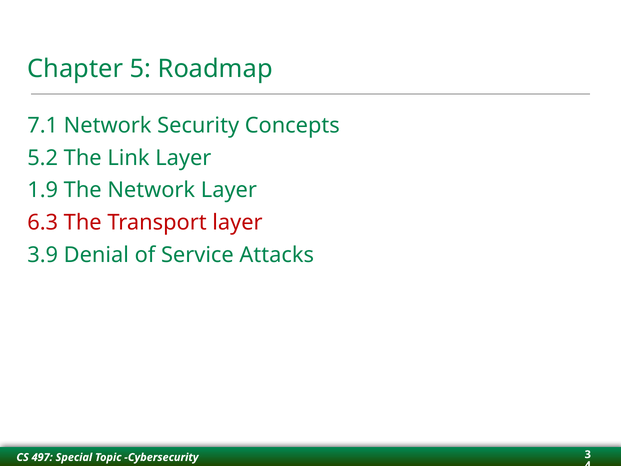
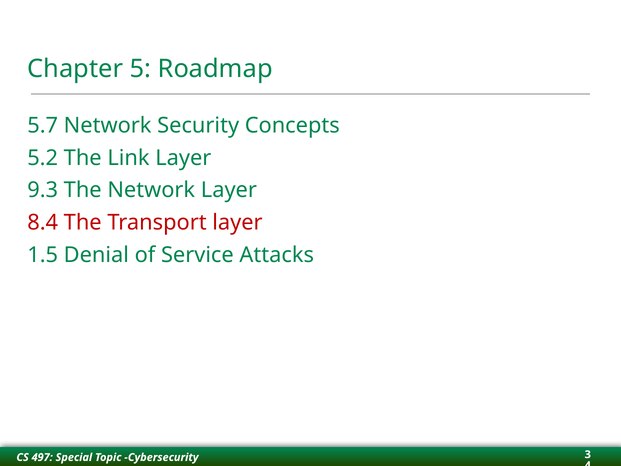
7.1: 7.1 -> 5.7
1.9: 1.9 -> 9.3
6.3: 6.3 -> 8.4
3.9: 3.9 -> 1.5
